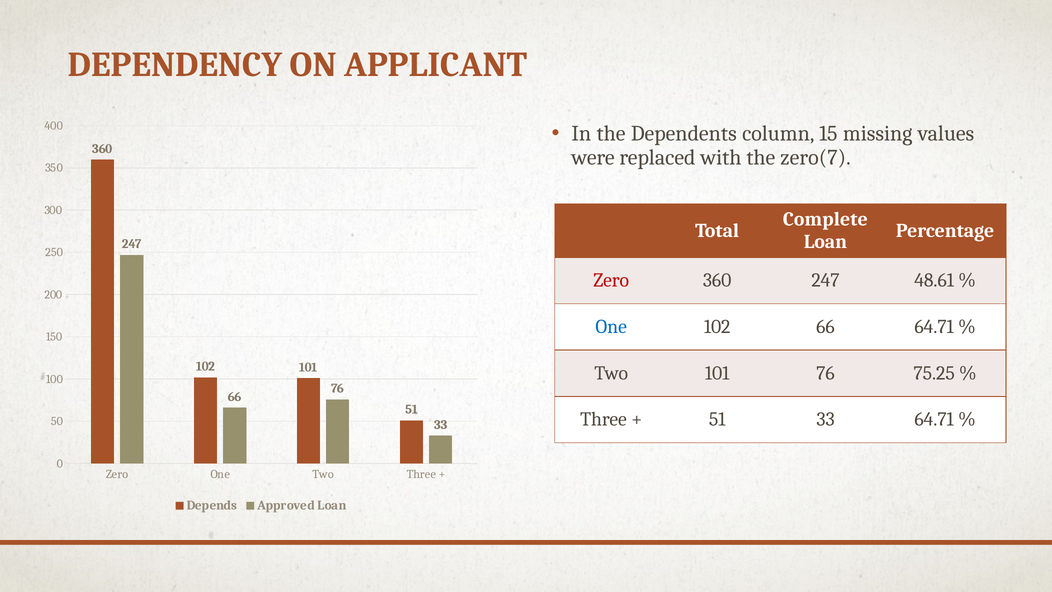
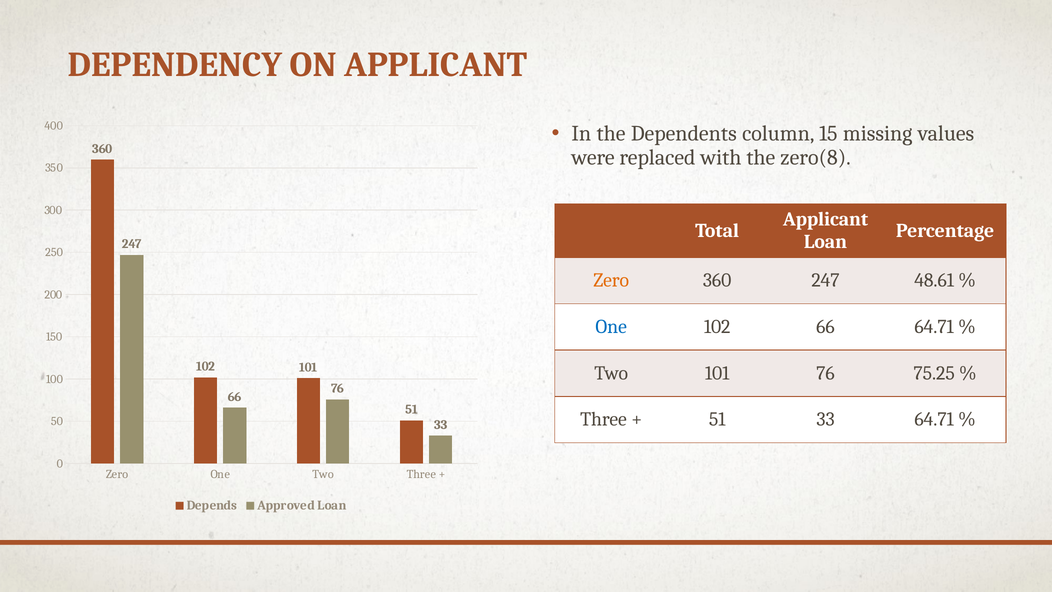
zero(7: zero(7 -> zero(8
Complete at (825, 219): Complete -> Applicant
Zero at (611, 280) colour: red -> orange
